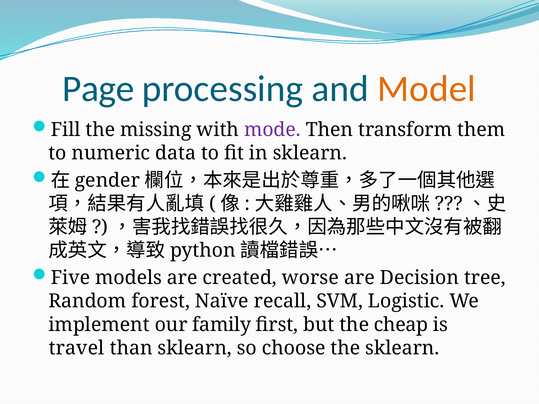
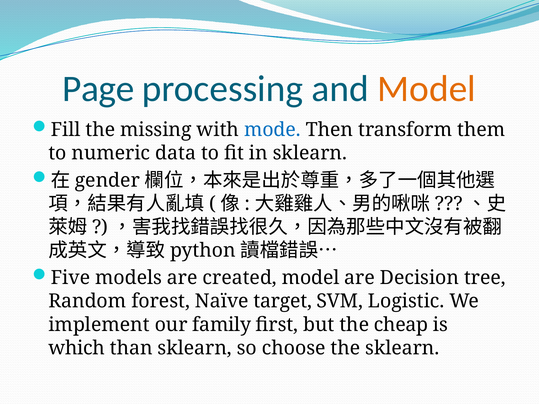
mode colour: purple -> blue
created worse: worse -> model
recall: recall -> target
travel: travel -> which
